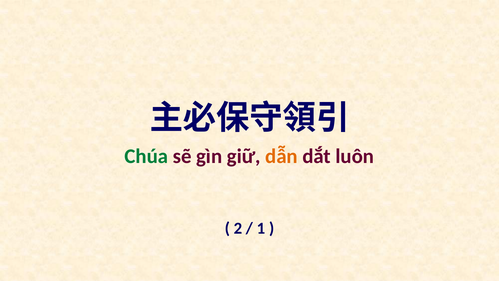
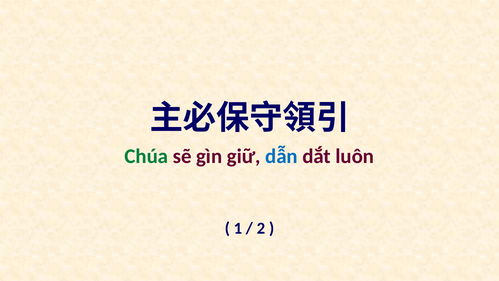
dẫn colour: orange -> blue
2: 2 -> 1
1: 1 -> 2
